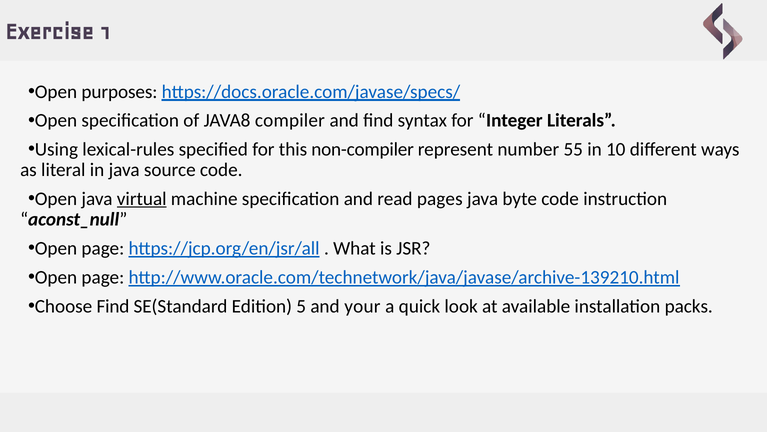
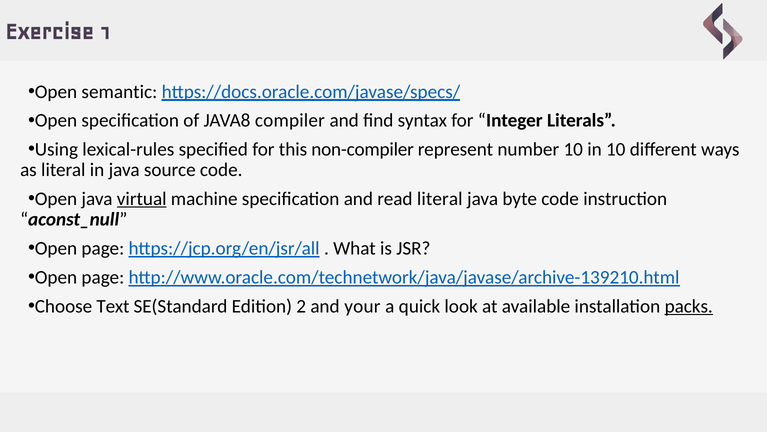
purposes: purposes -> semantic
number 55: 55 -> 10
read pages: pages -> literal
Choose Find: Find -> Text
5: 5 -> 2
packs underline: none -> present
